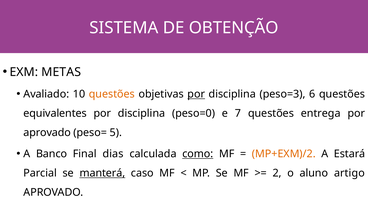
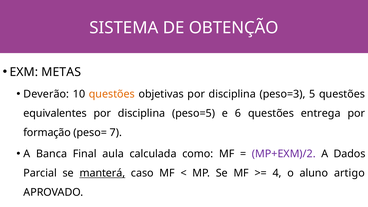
Avaliado: Avaliado -> Deverão
por at (196, 94) underline: present -> none
6: 6 -> 5
peso=0: peso=0 -> peso=5
7: 7 -> 6
aprovado at (47, 133): aprovado -> formação
5: 5 -> 7
Banco: Banco -> Banca
dias: dias -> aula
como underline: present -> none
MP+EXM)/2 colour: orange -> purple
Estará: Estará -> Dados
2: 2 -> 4
